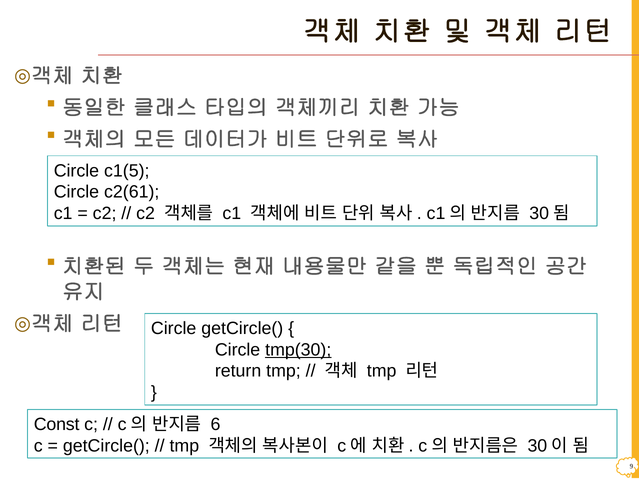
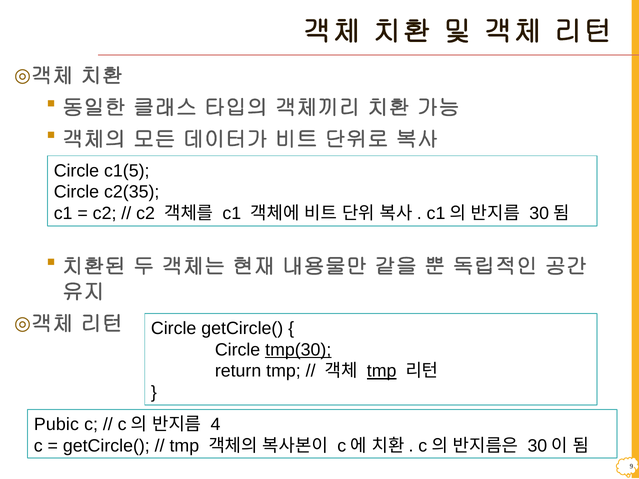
c2(61: c2(61 -> c2(35
tmp at (382, 371) underline: none -> present
Const: Const -> Pubic
6: 6 -> 4
